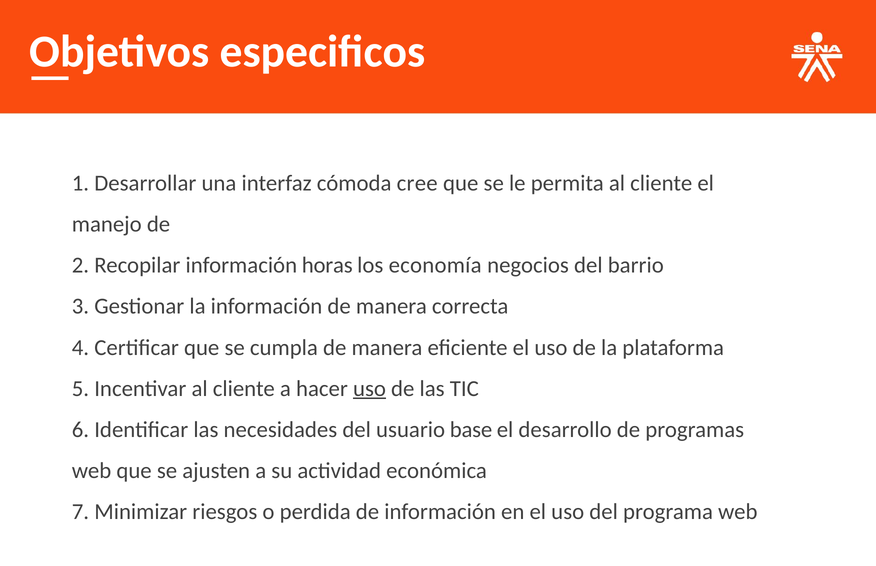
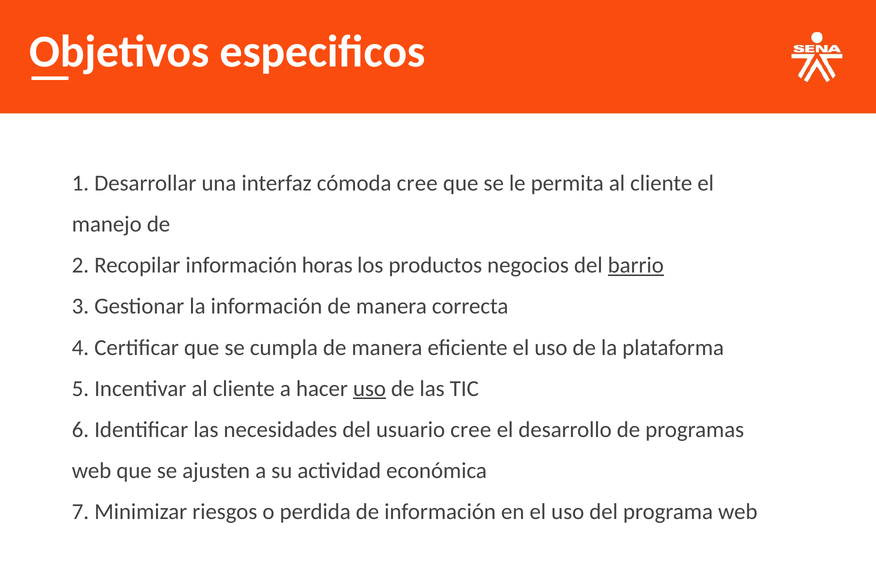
economía: economía -> productos
barrio underline: none -> present
usuario base: base -> cree
